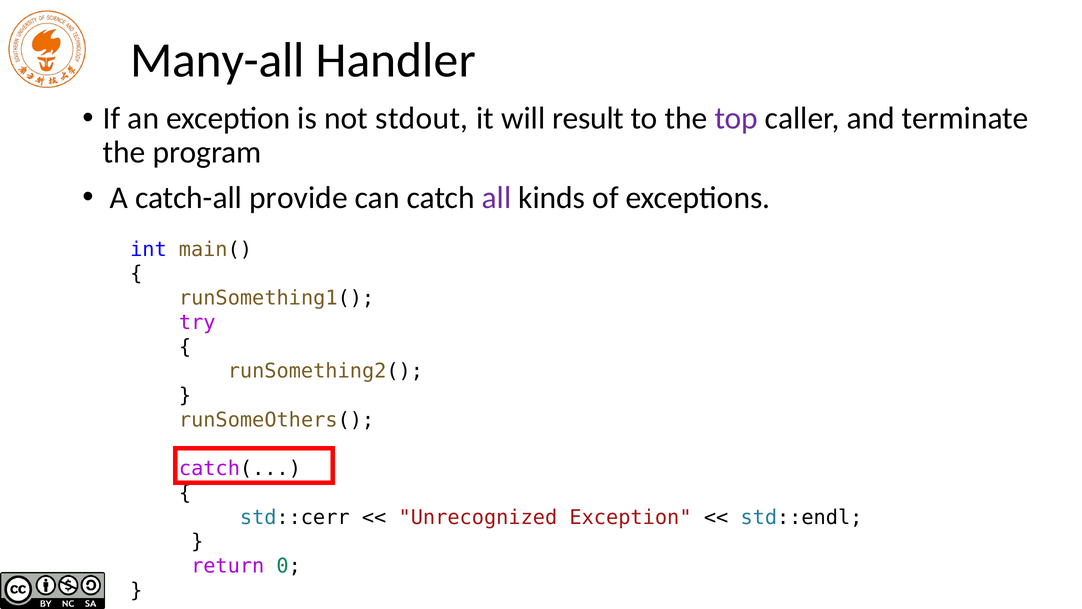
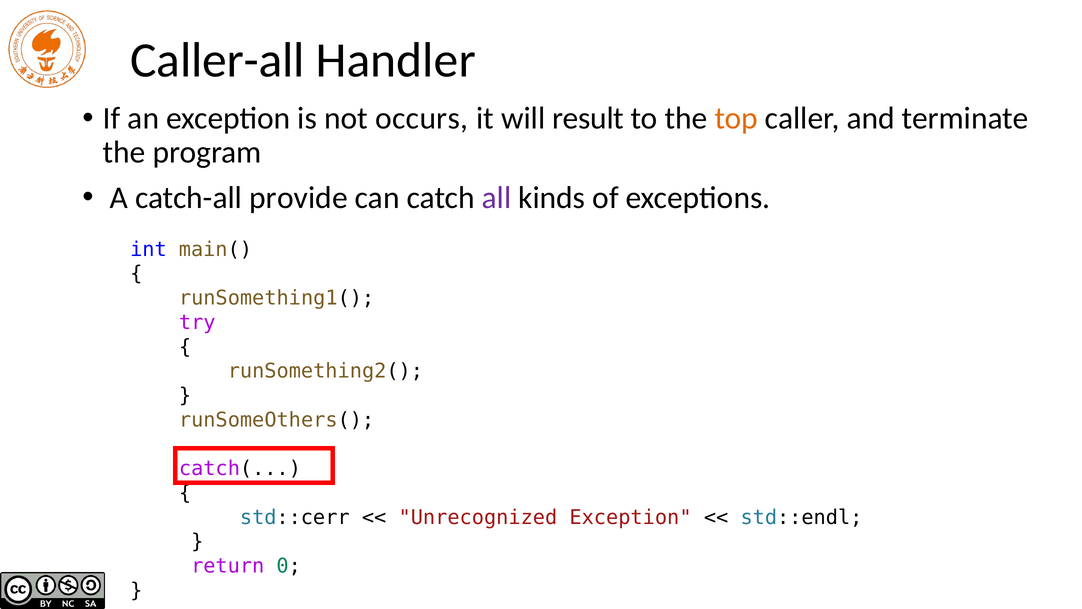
Many-all: Many-all -> Caller-all
stdout: stdout -> occurs
top colour: purple -> orange
